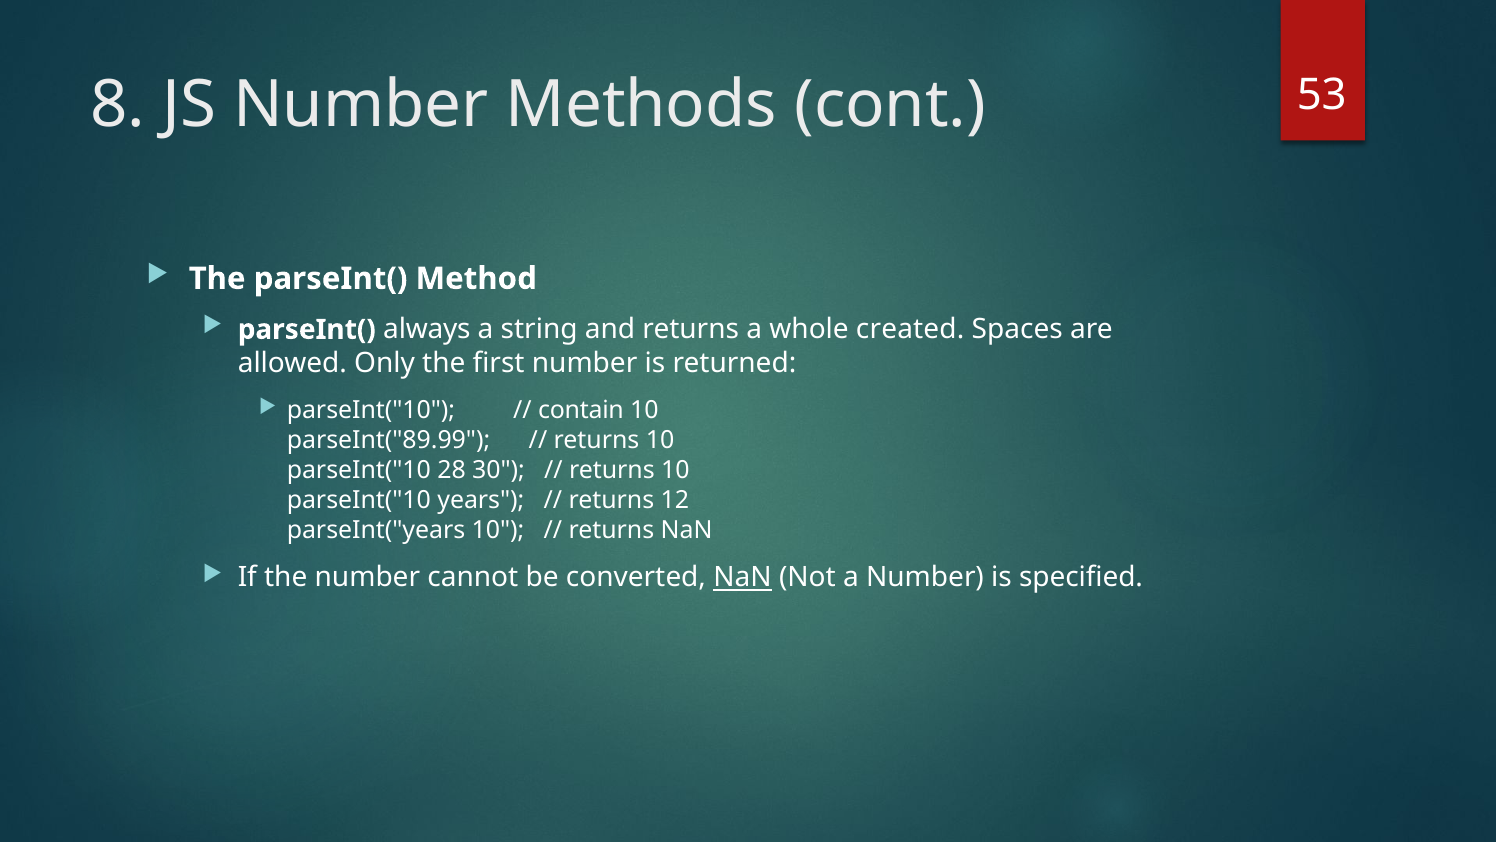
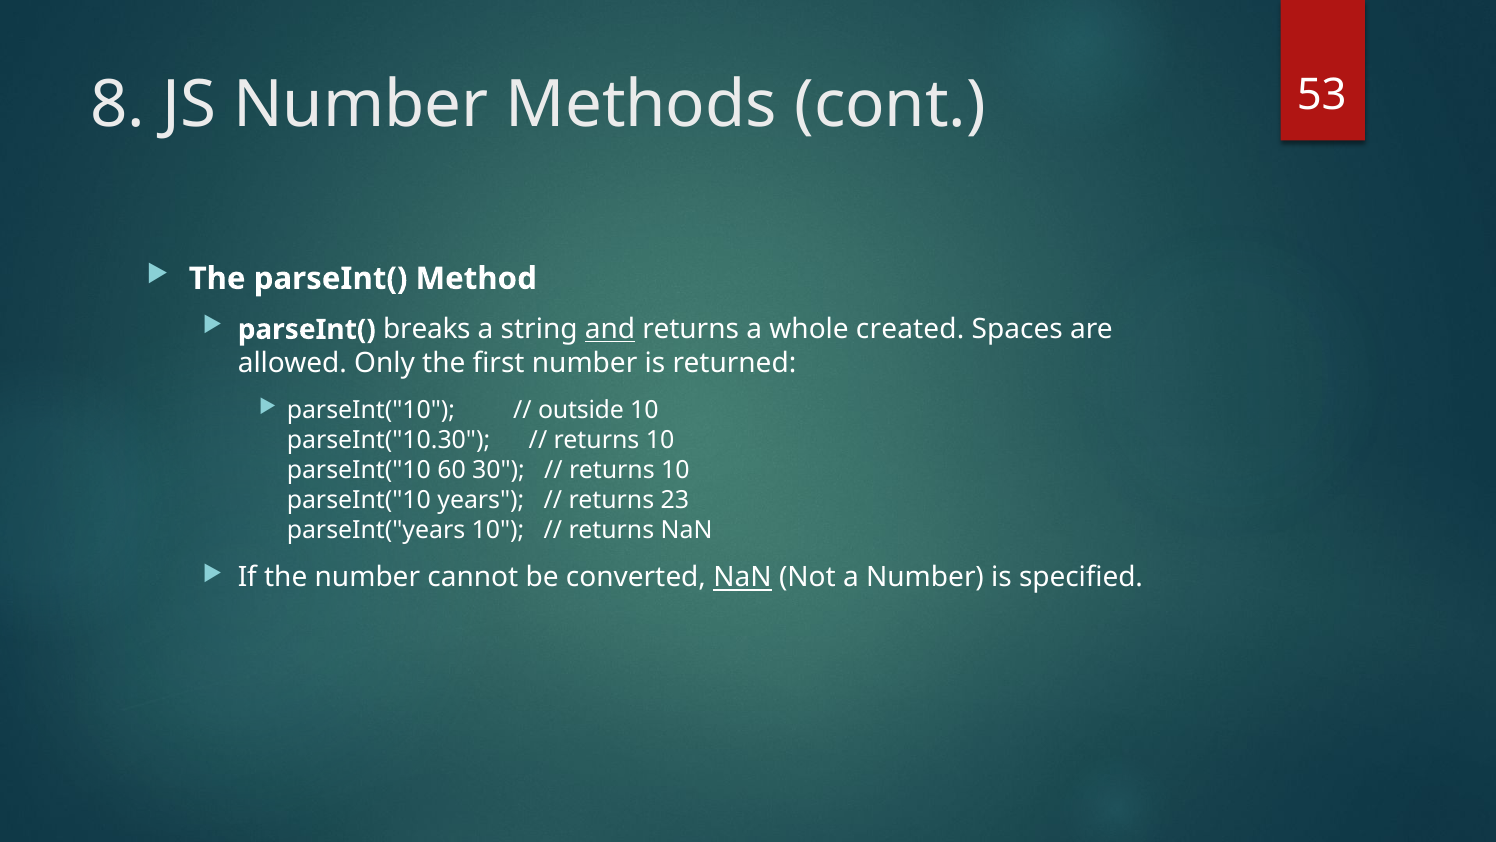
always: always -> breaks
and underline: none -> present
contain: contain -> outside
parseInt("89.99: parseInt("89.99 -> parseInt("10.30
28: 28 -> 60
12: 12 -> 23
